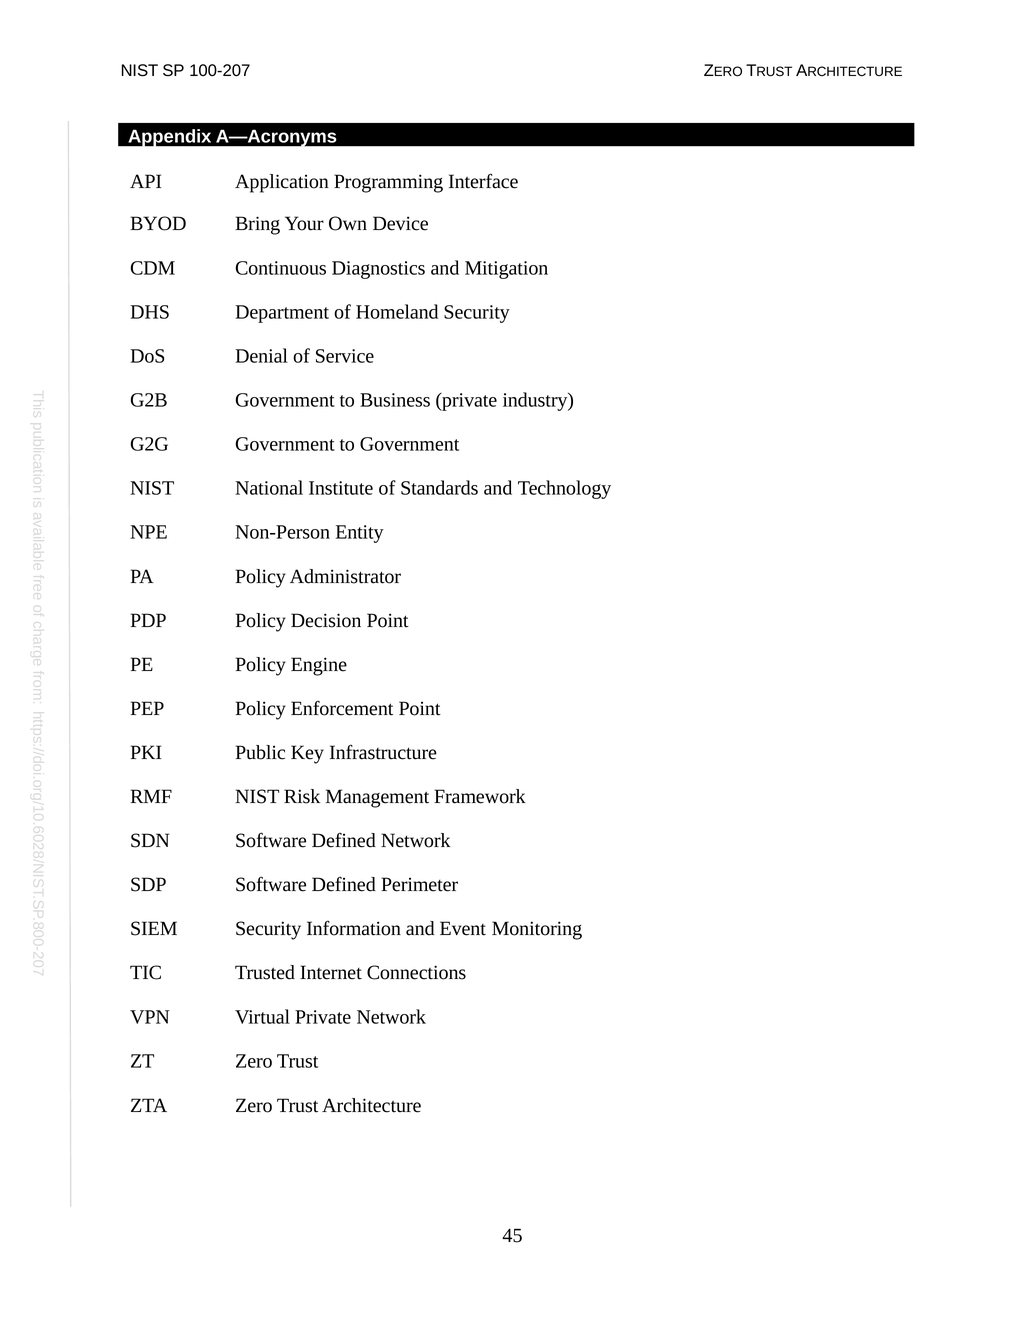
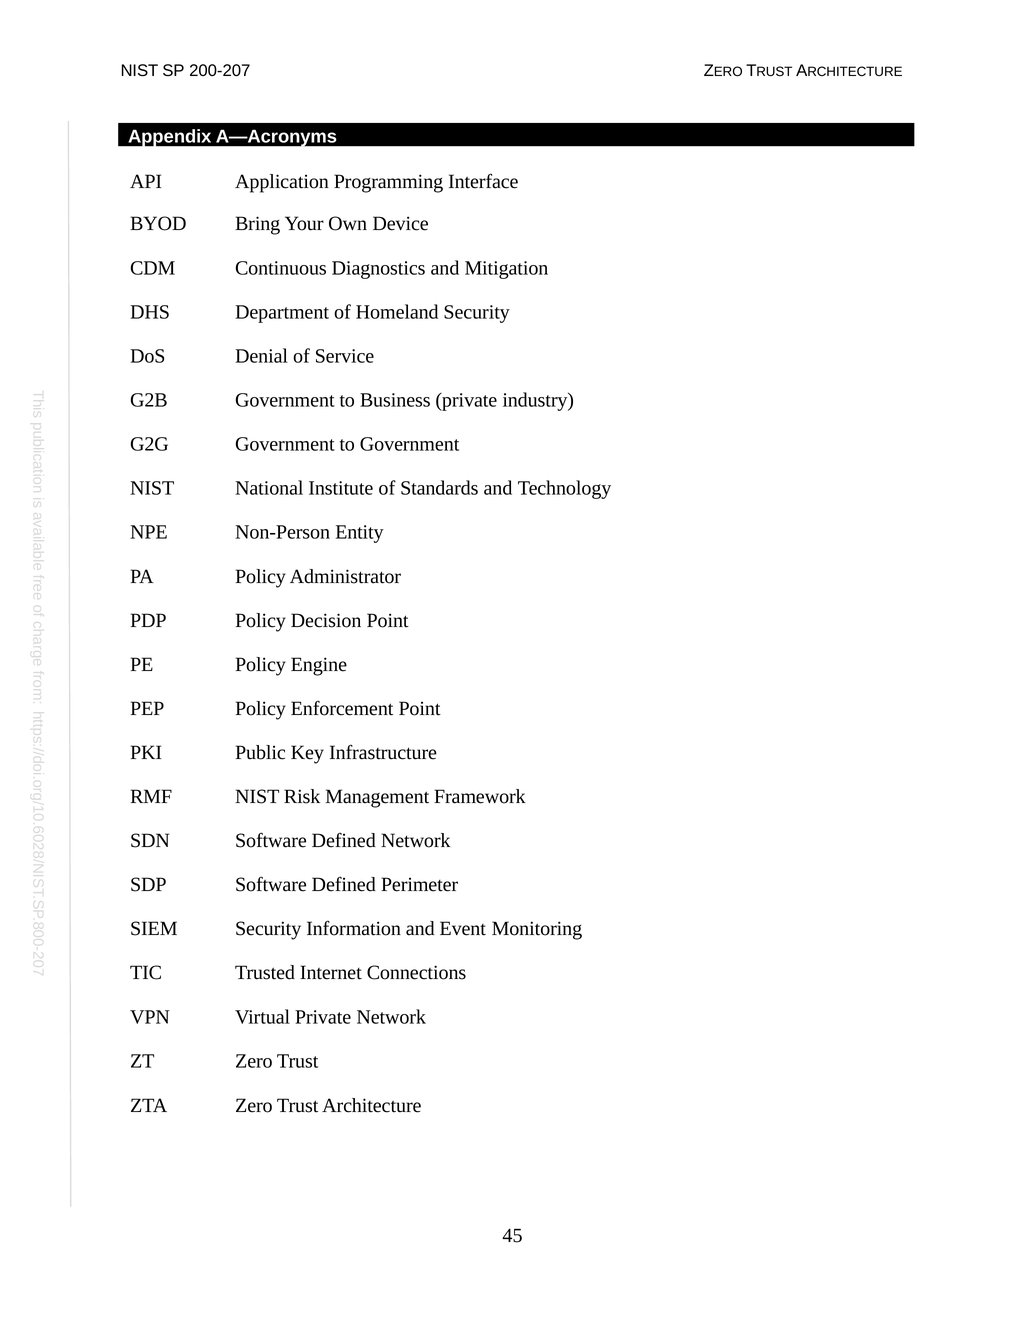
100-207: 100-207 -> 200-207
